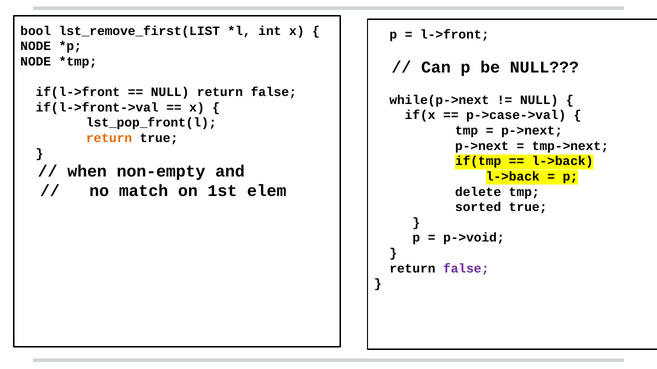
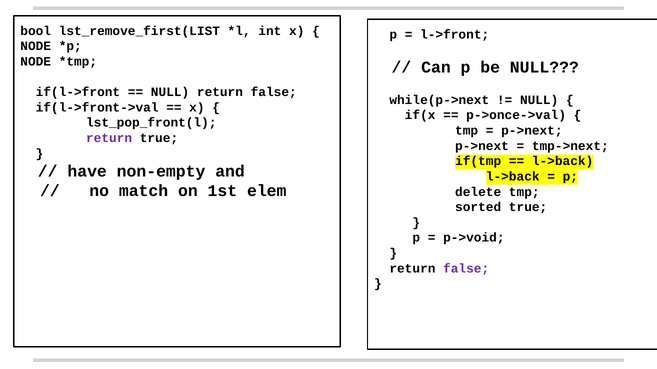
p->case->val: p->case->val -> p->once->val
return at (109, 138) colour: orange -> purple
when: when -> have
